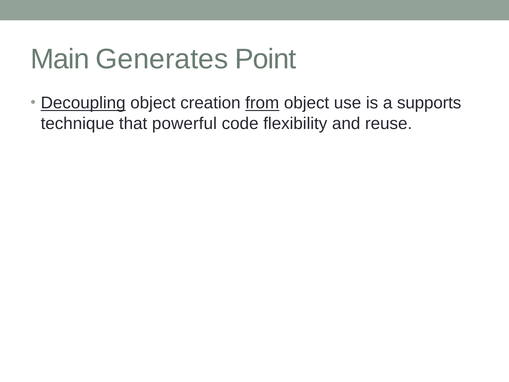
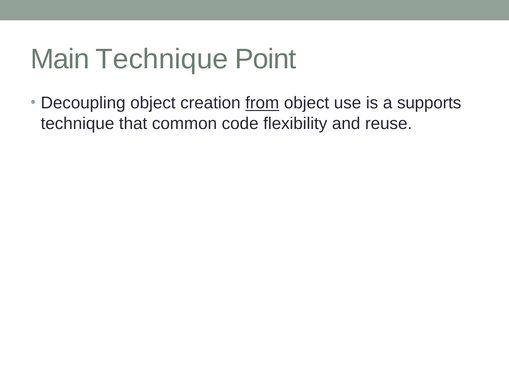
Main Generates: Generates -> Technique
Decoupling underline: present -> none
powerful: powerful -> common
